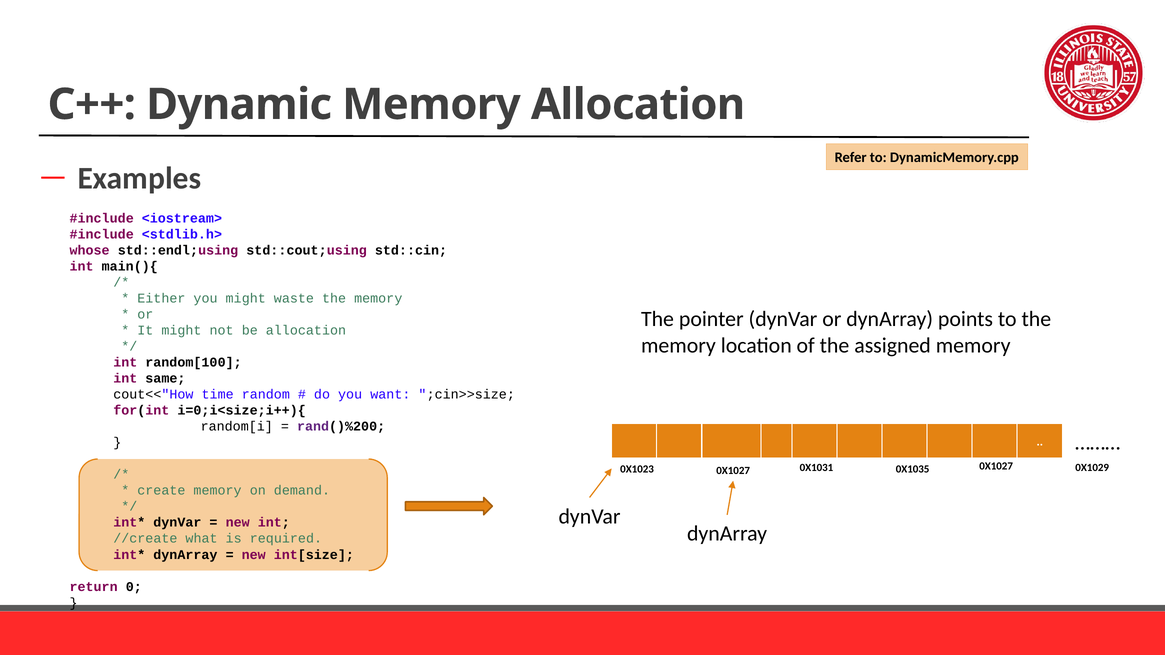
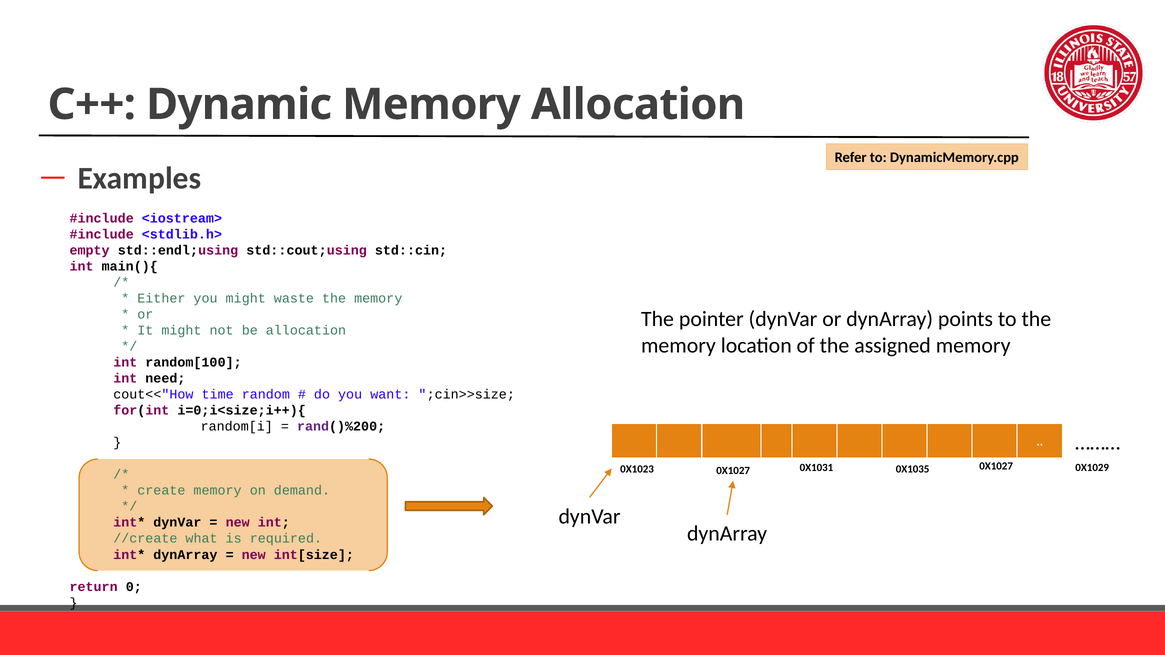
whose: whose -> empty
same: same -> need
